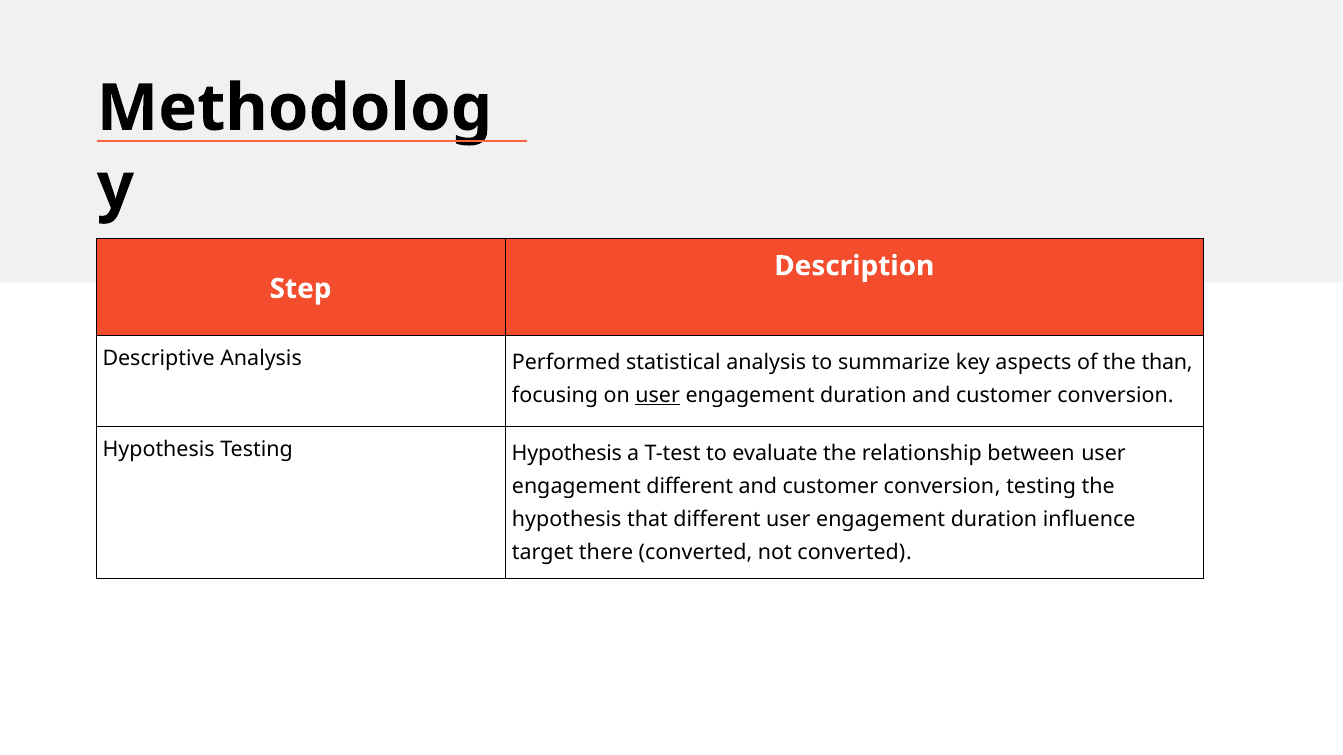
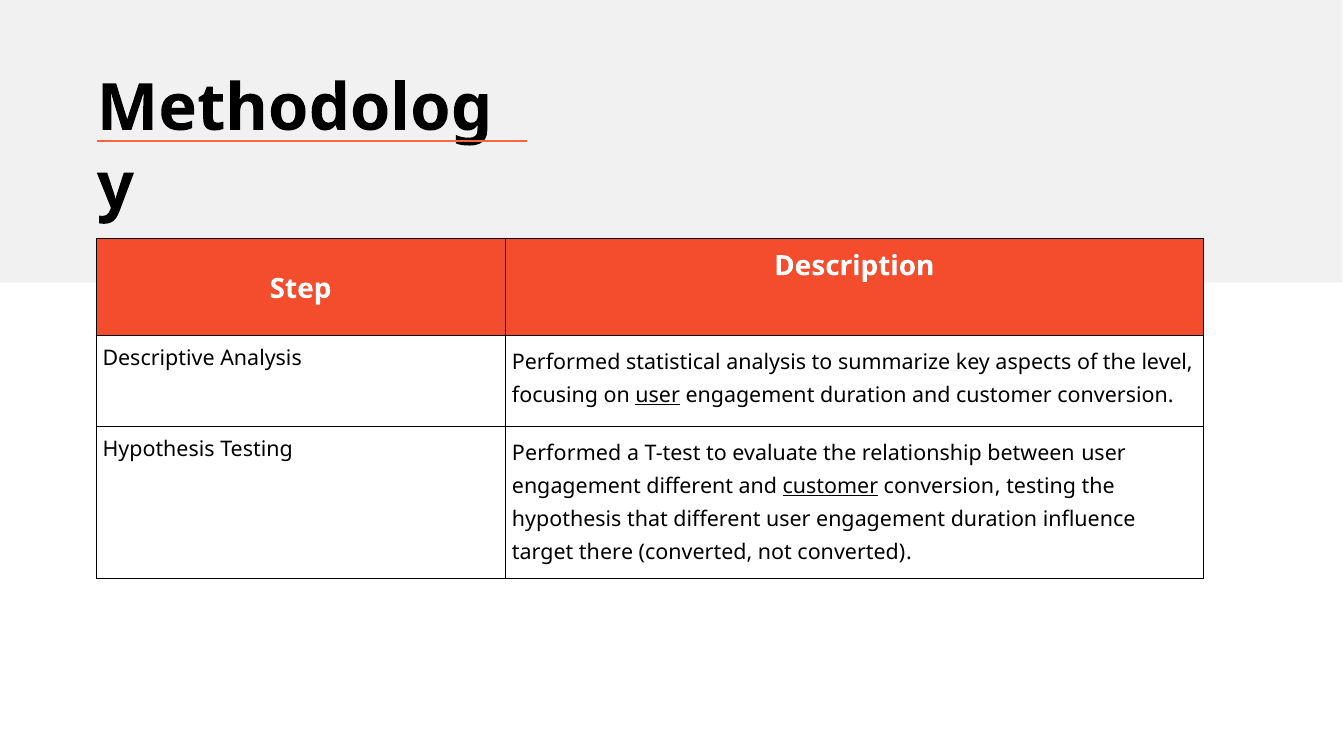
than: than -> level
Testing Hypothesis: Hypothesis -> Performed
customer at (830, 487) underline: none -> present
